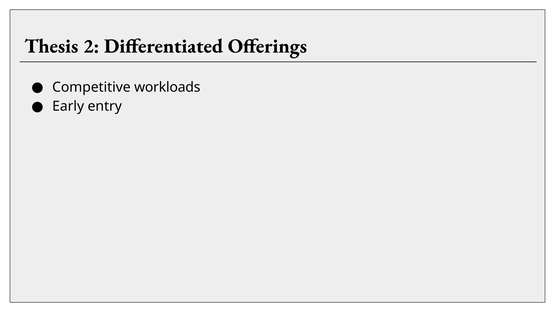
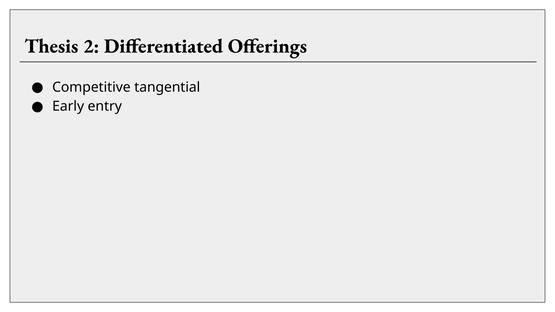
workloads: workloads -> tangential
